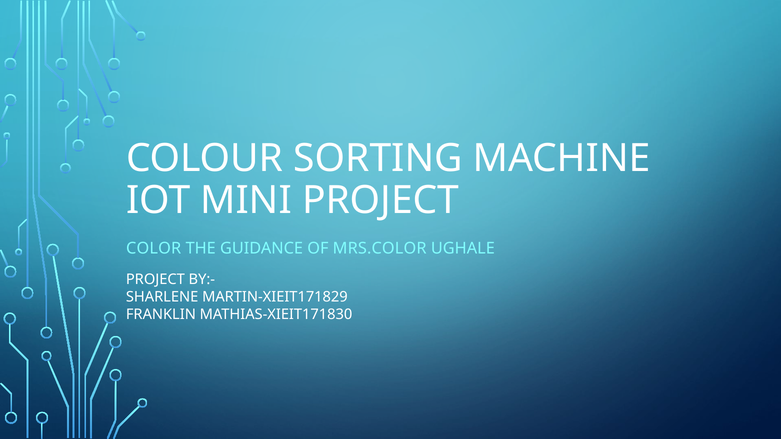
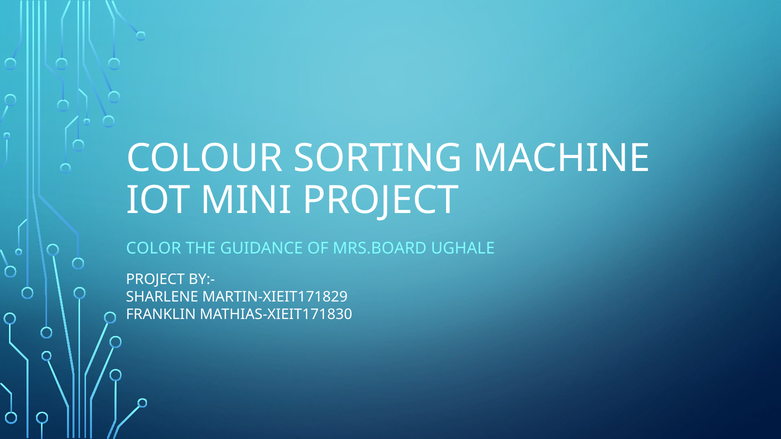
MRS.COLOR: MRS.COLOR -> MRS.BOARD
